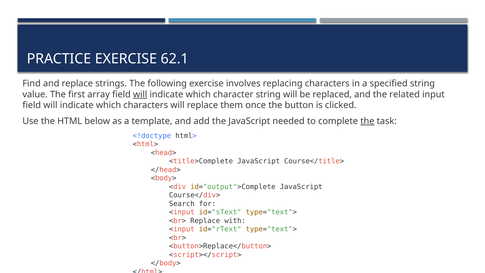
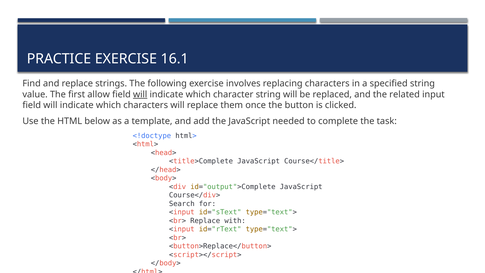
62.1: 62.1 -> 16.1
array: array -> allow
the at (367, 121) underline: present -> none
